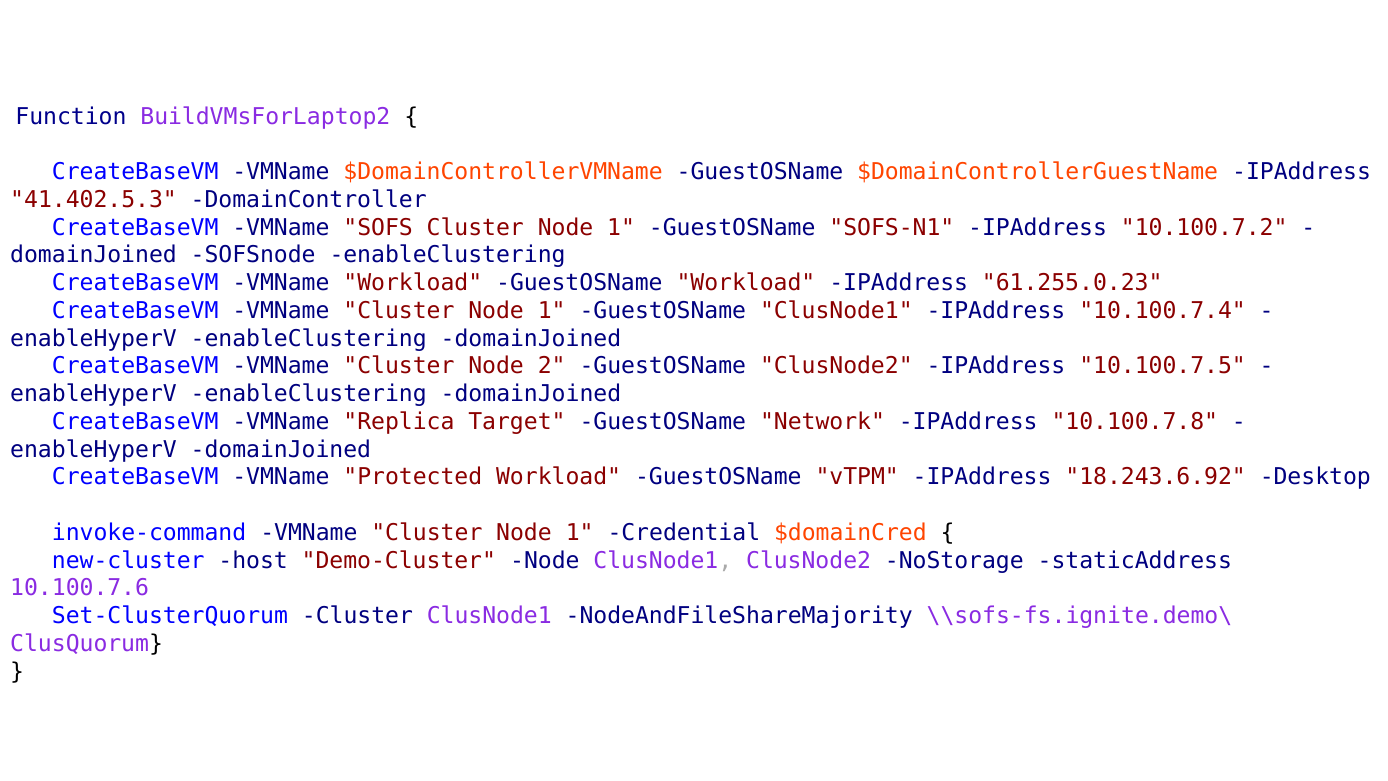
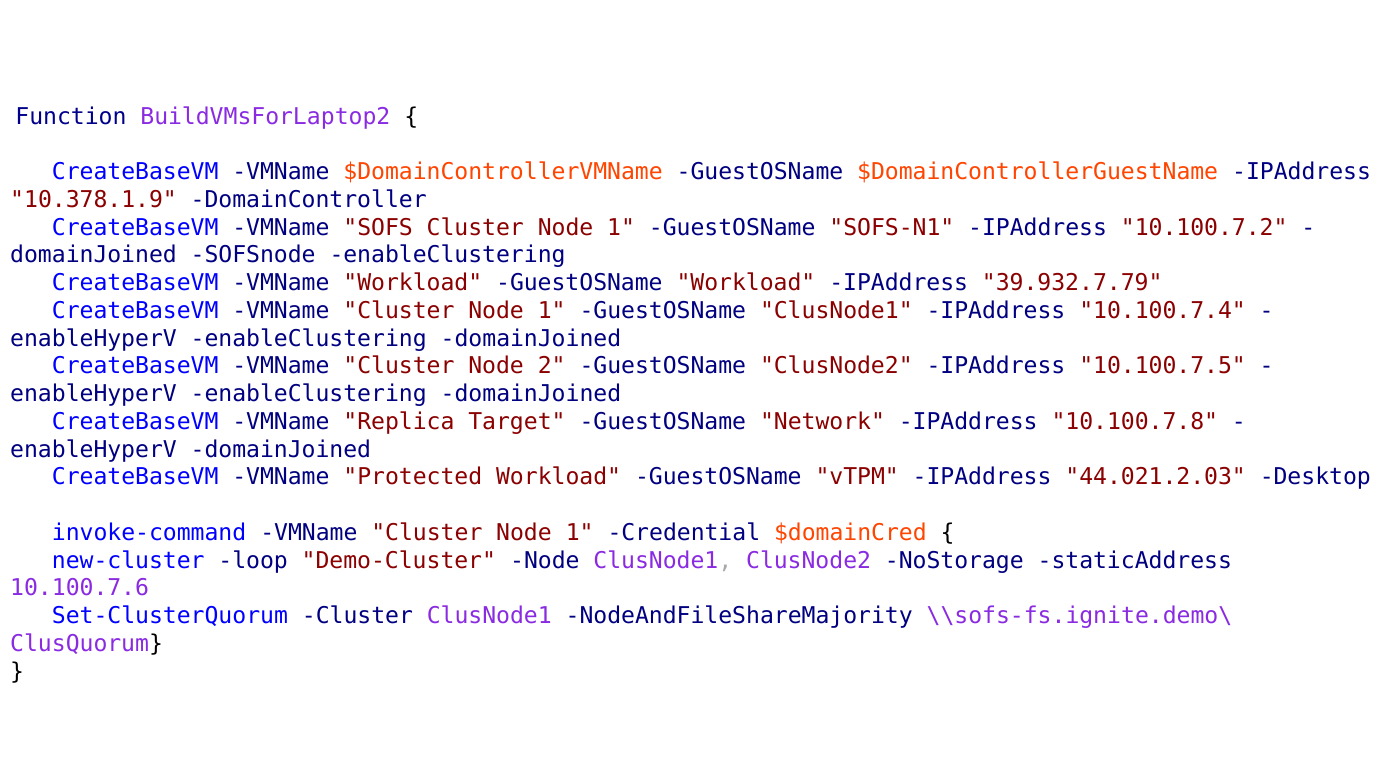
41.402.5.3: 41.402.5.3 -> 10.378.1.9
61.255.0.23: 61.255.0.23 -> 39.932.7.79
18.243.6.92: 18.243.6.92 -> 44.021.2.03
host: host -> loop
